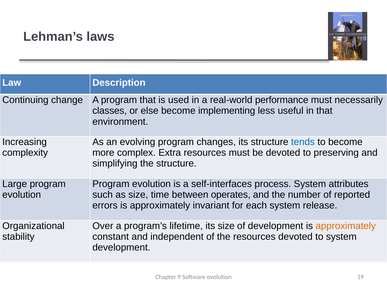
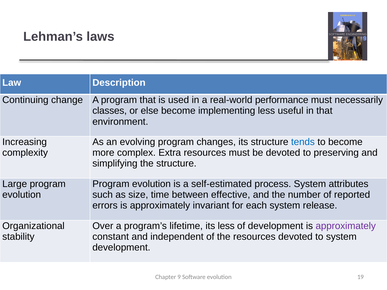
self-interfaces: self-interfaces -> self-estimated
operates: operates -> effective
its size: size -> less
approximately at (346, 226) colour: orange -> purple
